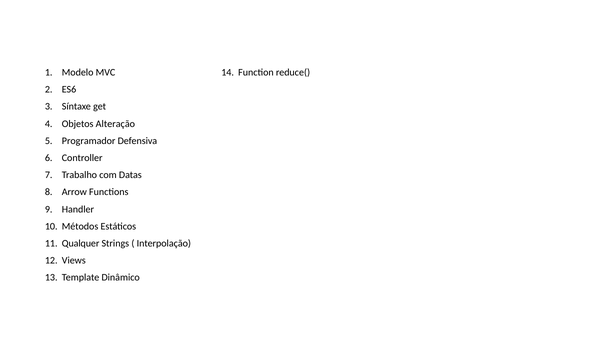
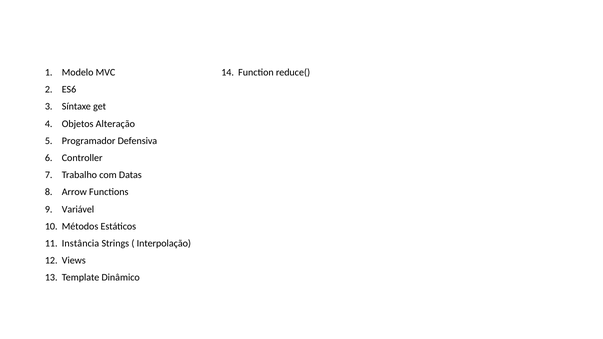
Handler: Handler -> Variável
Qualquer: Qualquer -> Instância
